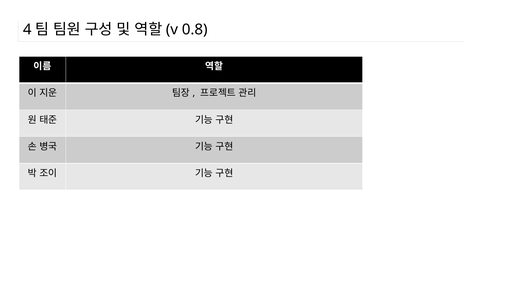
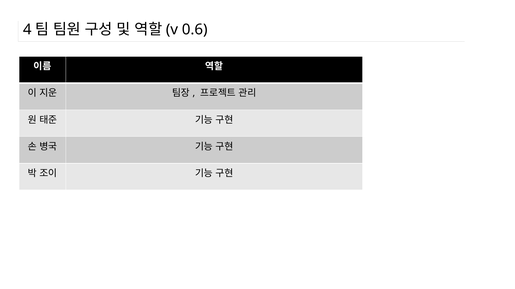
0.8: 0.8 -> 0.6
